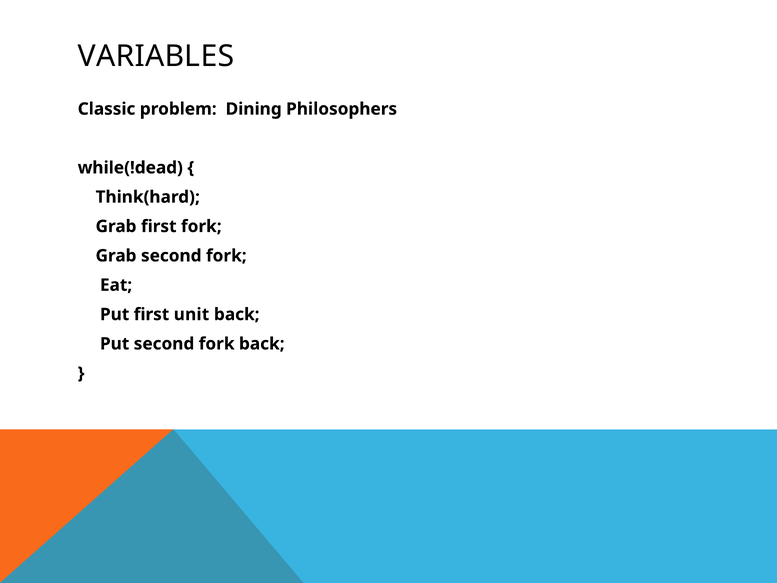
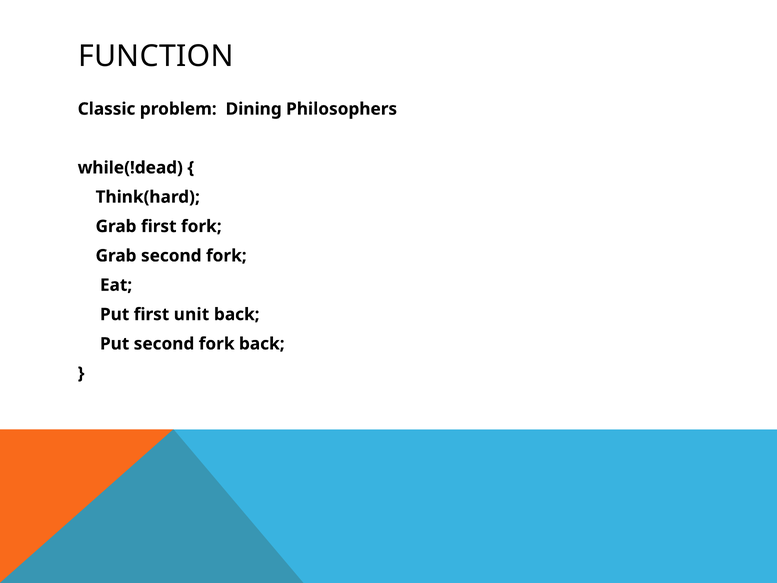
VARIABLES: VARIABLES -> FUNCTION
